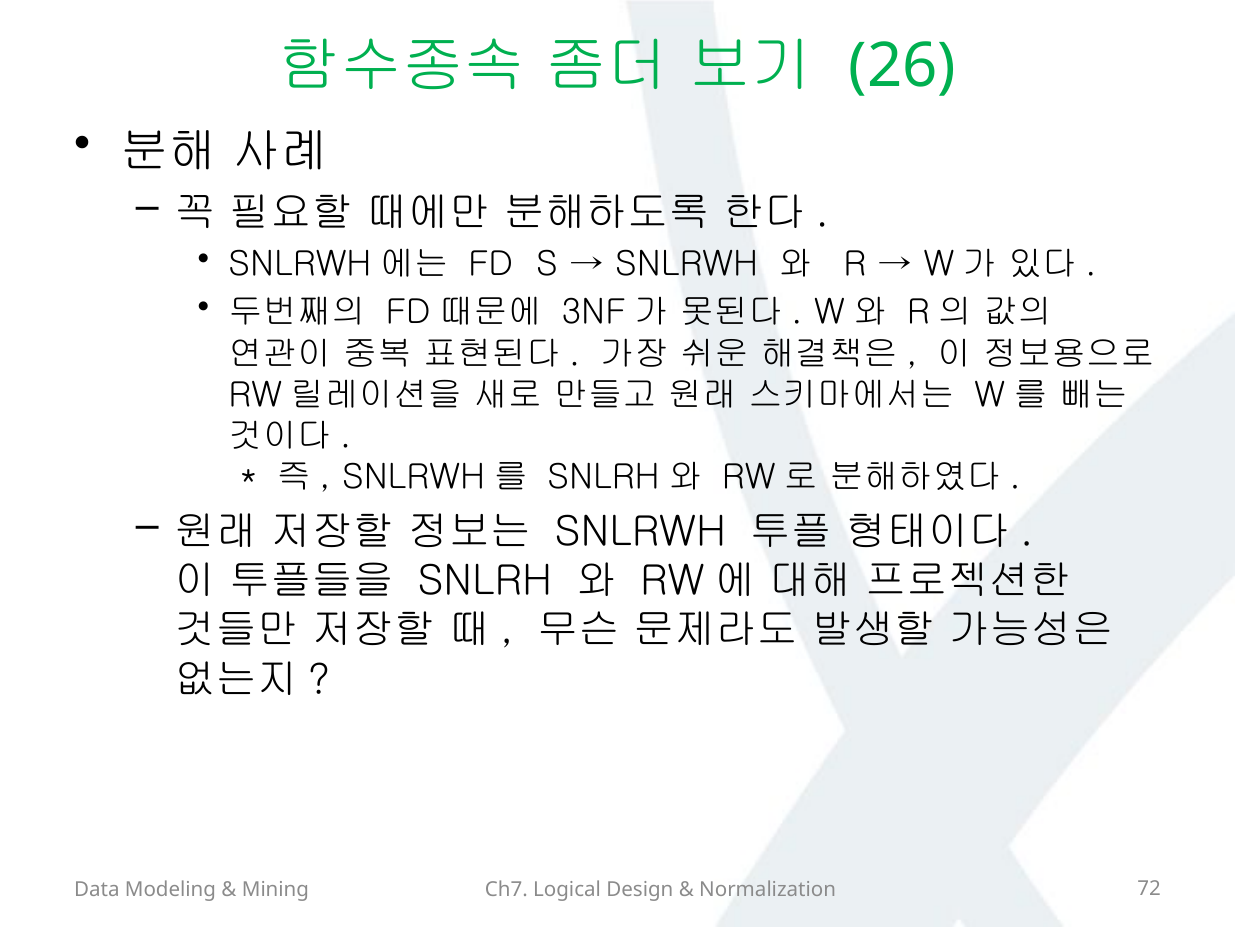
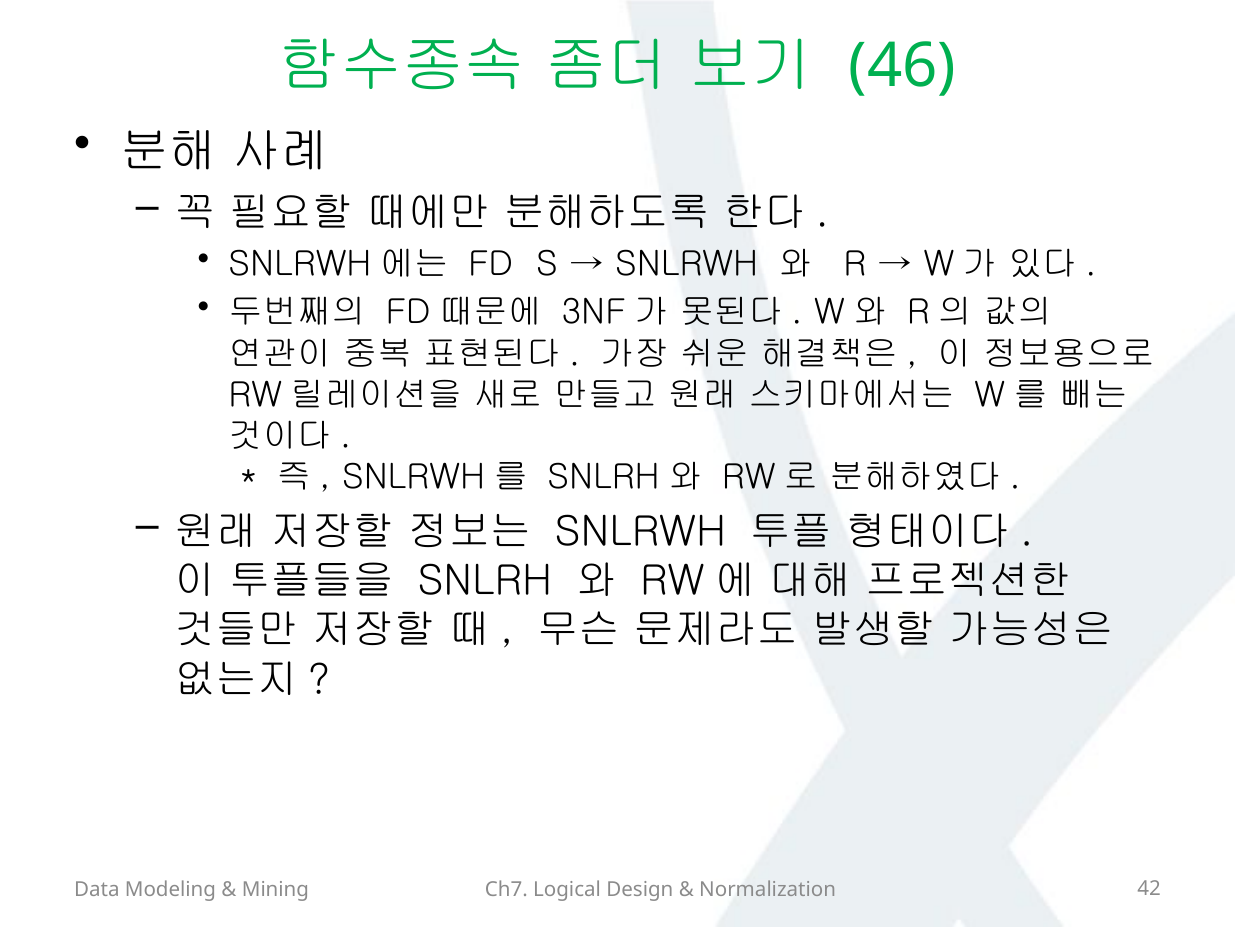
26: 26 -> 46
72: 72 -> 42
